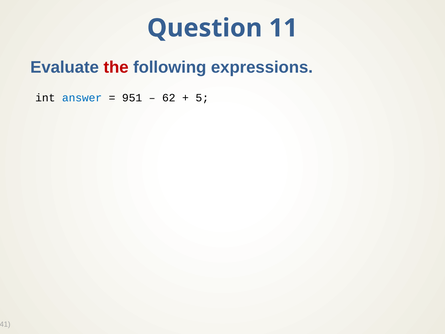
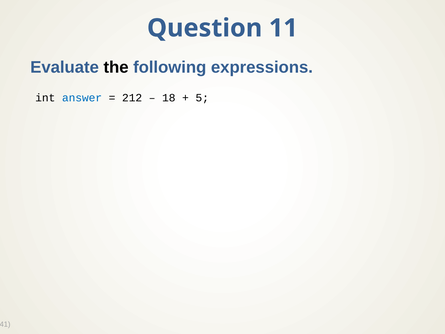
the colour: red -> black
951: 951 -> 212
62: 62 -> 18
